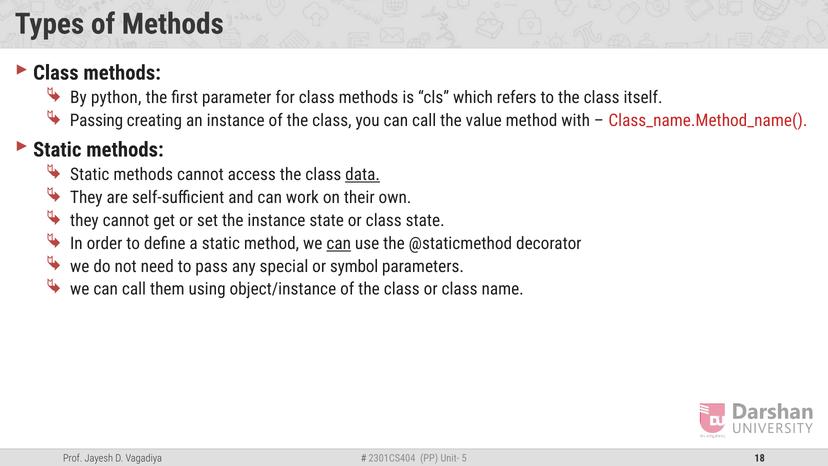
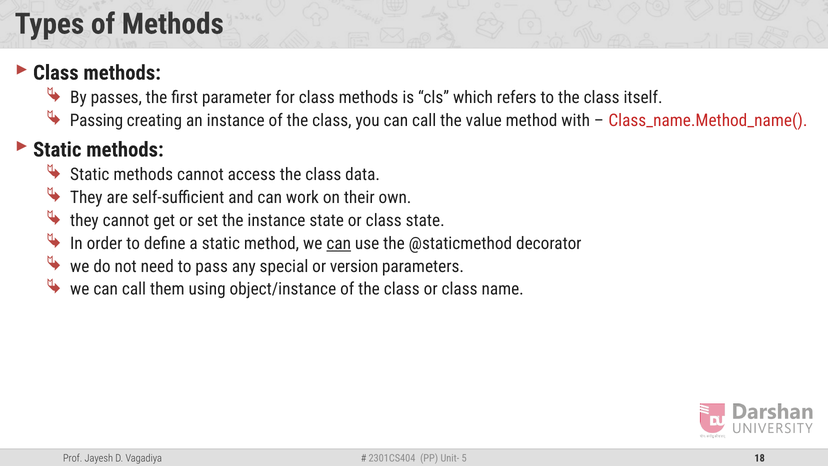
python: python -> passes
data underline: present -> none
symbol: symbol -> version
